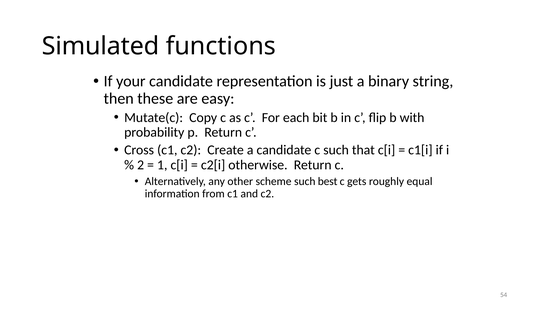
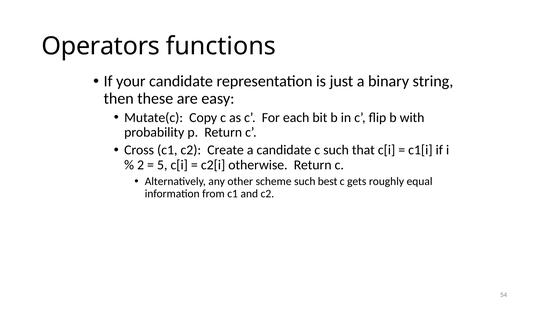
Simulated: Simulated -> Operators
1: 1 -> 5
